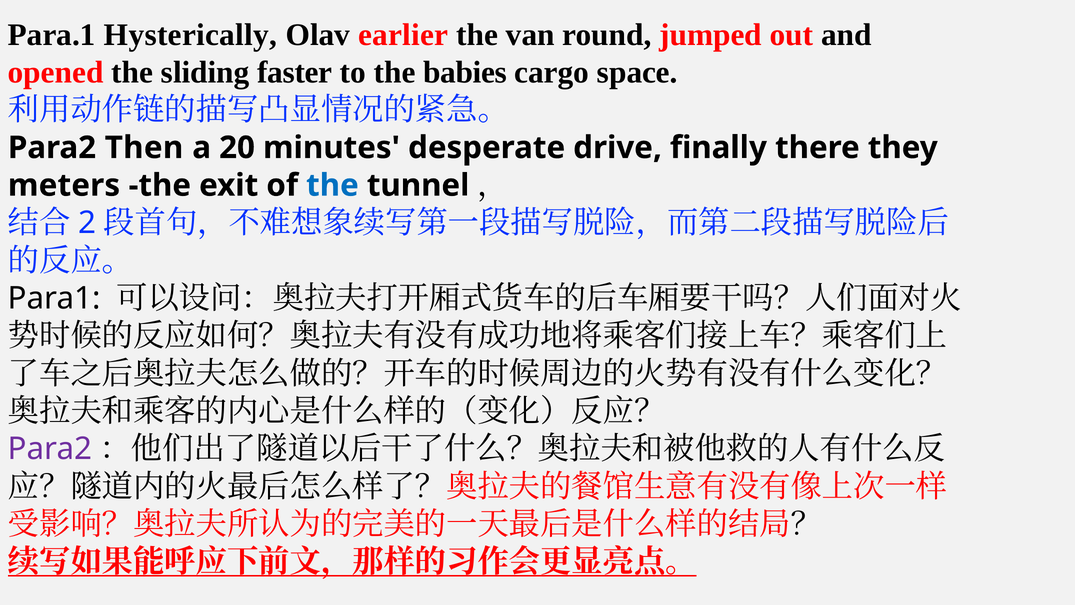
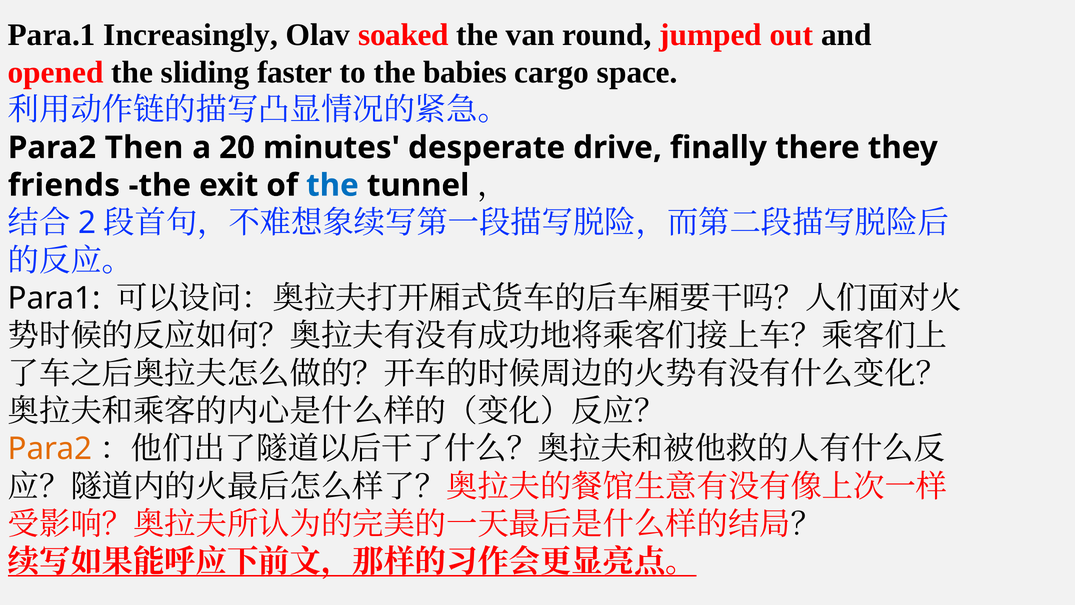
Hysterically: Hysterically -> Increasingly
earlier: earlier -> soaked
meters: meters -> friends
Para2 at (50, 449) colour: purple -> orange
